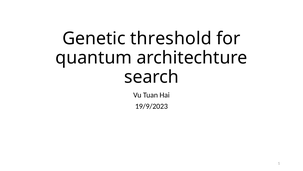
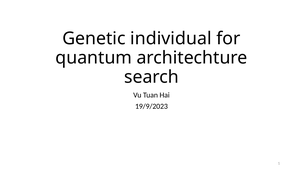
threshold: threshold -> individual
